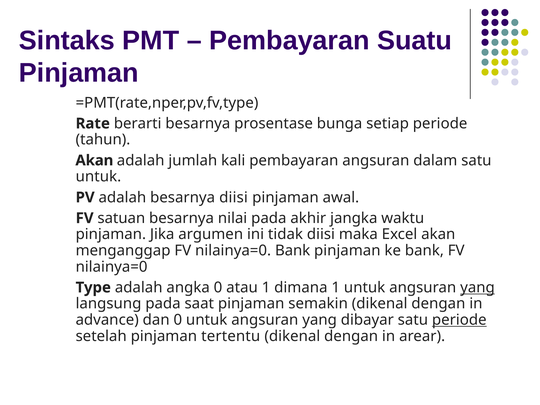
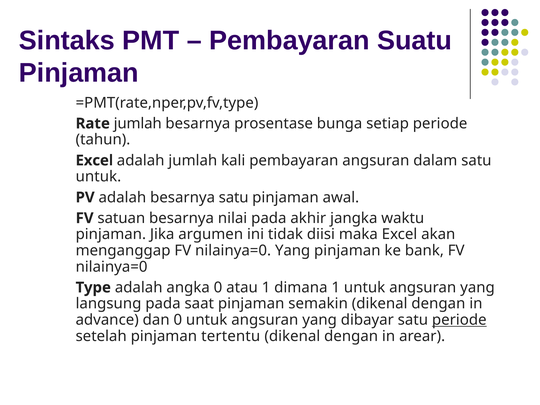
Rate berarti: berarti -> jumlah
Akan at (94, 160): Akan -> Excel
besarnya diisi: diisi -> satu
nilainya=0 Bank: Bank -> Yang
yang at (477, 287) underline: present -> none
